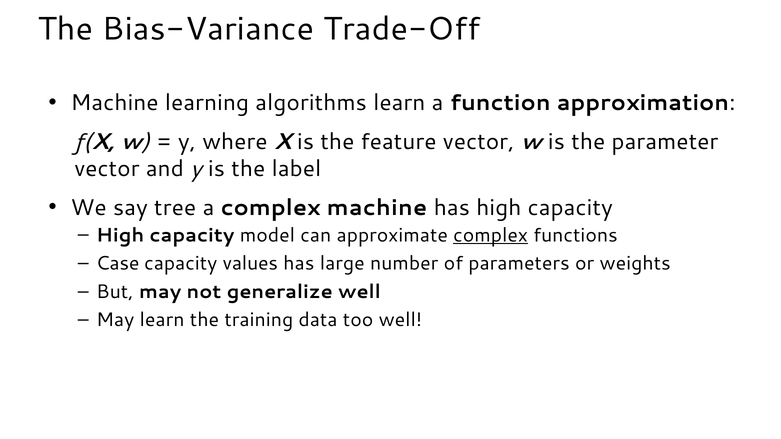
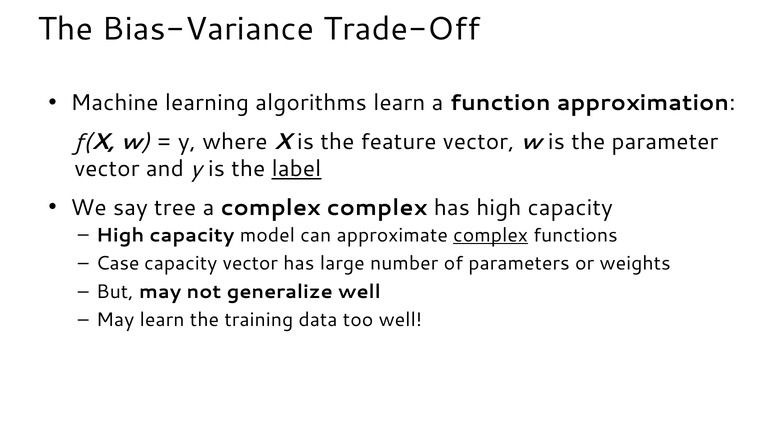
label underline: none -> present
complex machine: machine -> complex
capacity values: values -> vector
